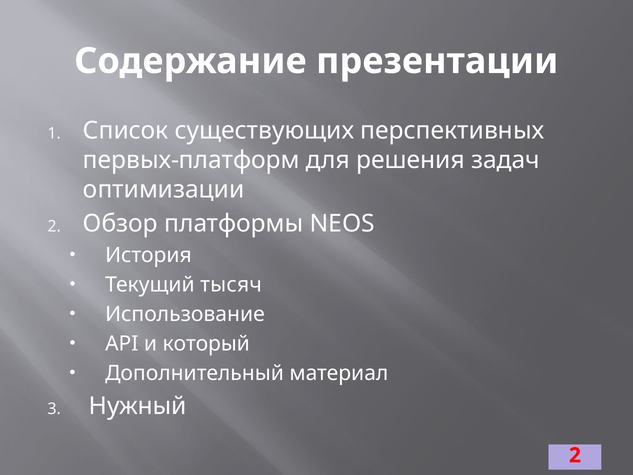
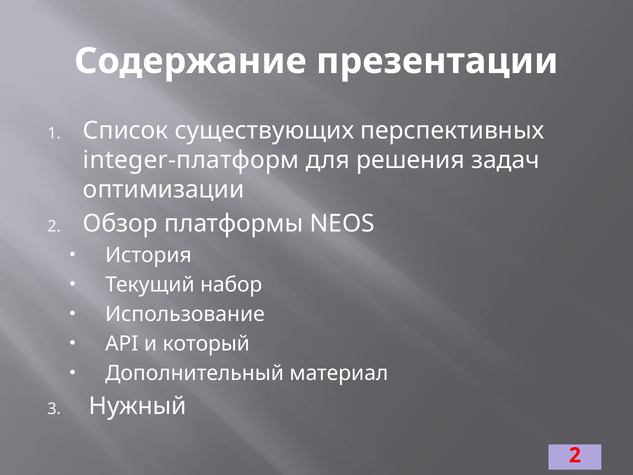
первых-платформ: первых-платформ -> integer-платформ
тысяч: тысяч -> набор
